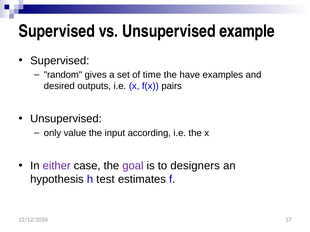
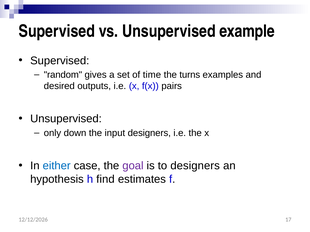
have: have -> turns
value: value -> down
input according: according -> designers
either colour: purple -> blue
test: test -> find
